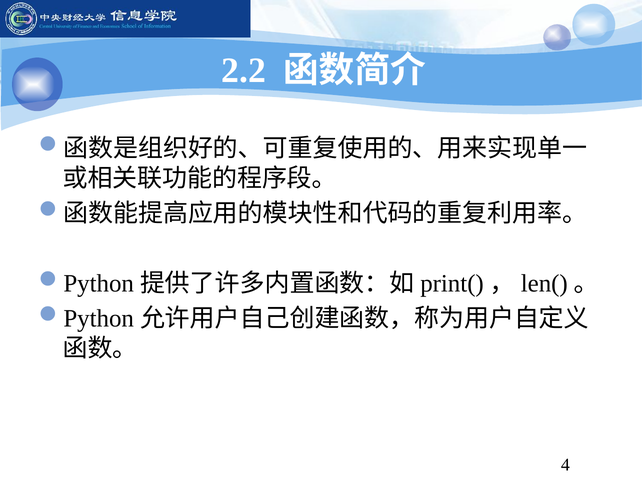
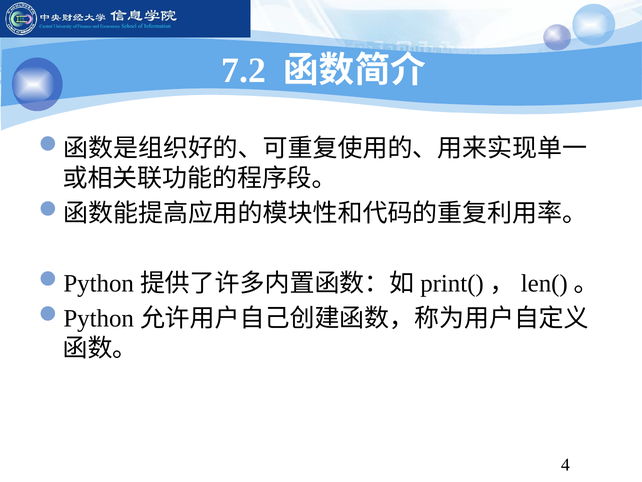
2.2: 2.2 -> 7.2
